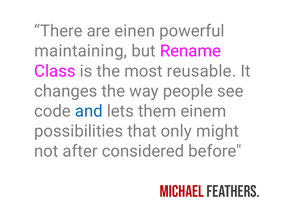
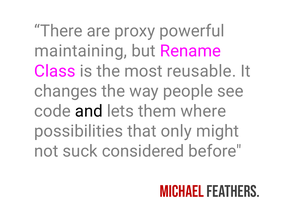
einen: einen -> proxy
and colour: blue -> black
einem: einem -> where
after: after -> suck
